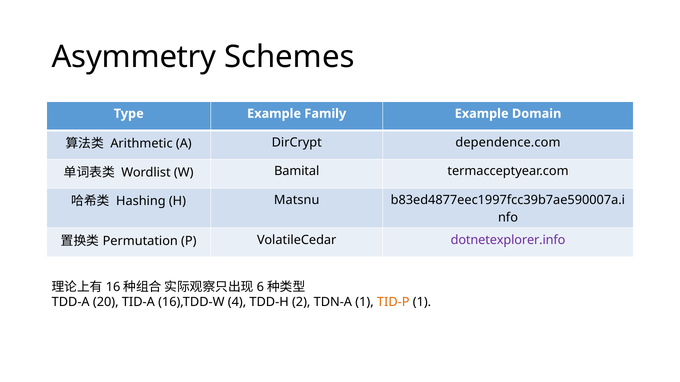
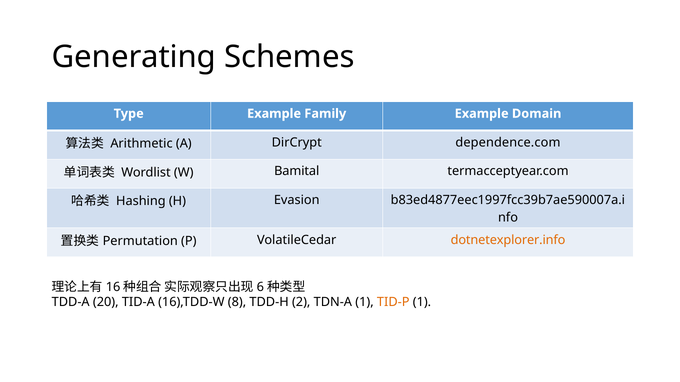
Asymmetry: Asymmetry -> Generating
Matsnu: Matsnu -> Evasion
dotnetexplorer.info colour: purple -> orange
4: 4 -> 8
